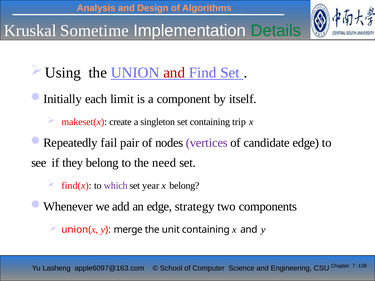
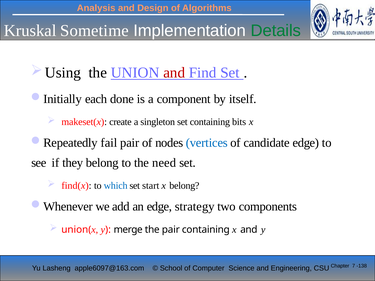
limit: limit -> done
trip: trip -> bits
vertices colour: purple -> blue
which colour: purple -> blue
year: year -> start
the unit: unit -> pair
